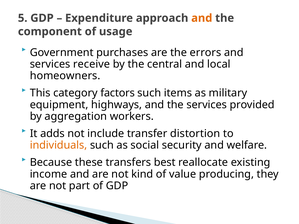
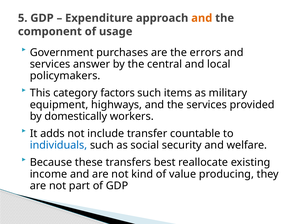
receive: receive -> answer
homeowners: homeowners -> policymakers
aggregation: aggregation -> domestically
distortion: distortion -> countable
individuals colour: orange -> blue
